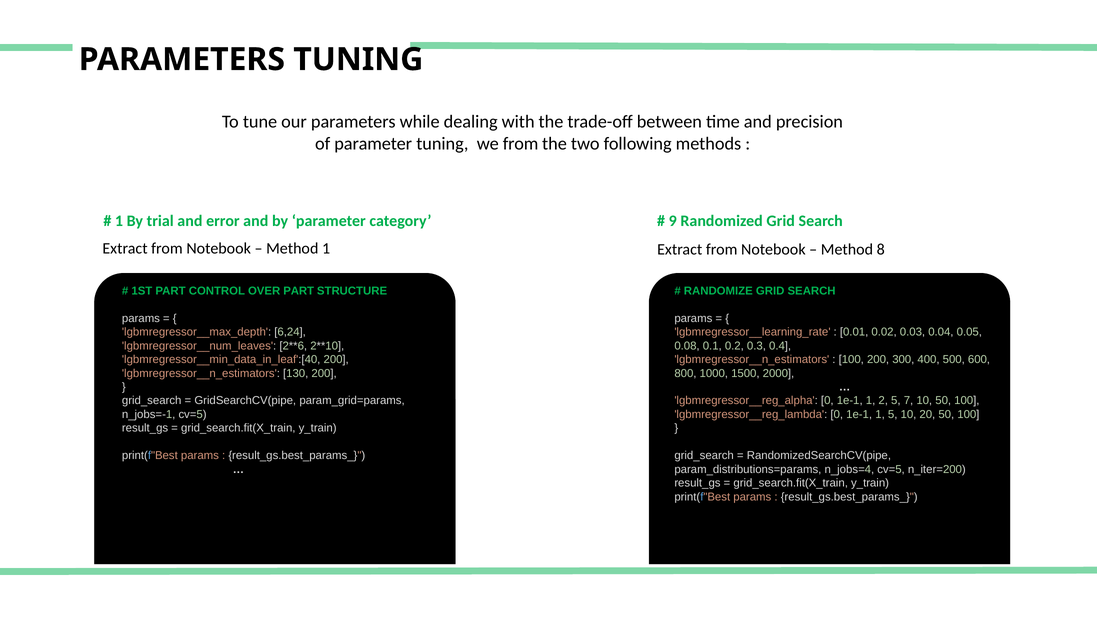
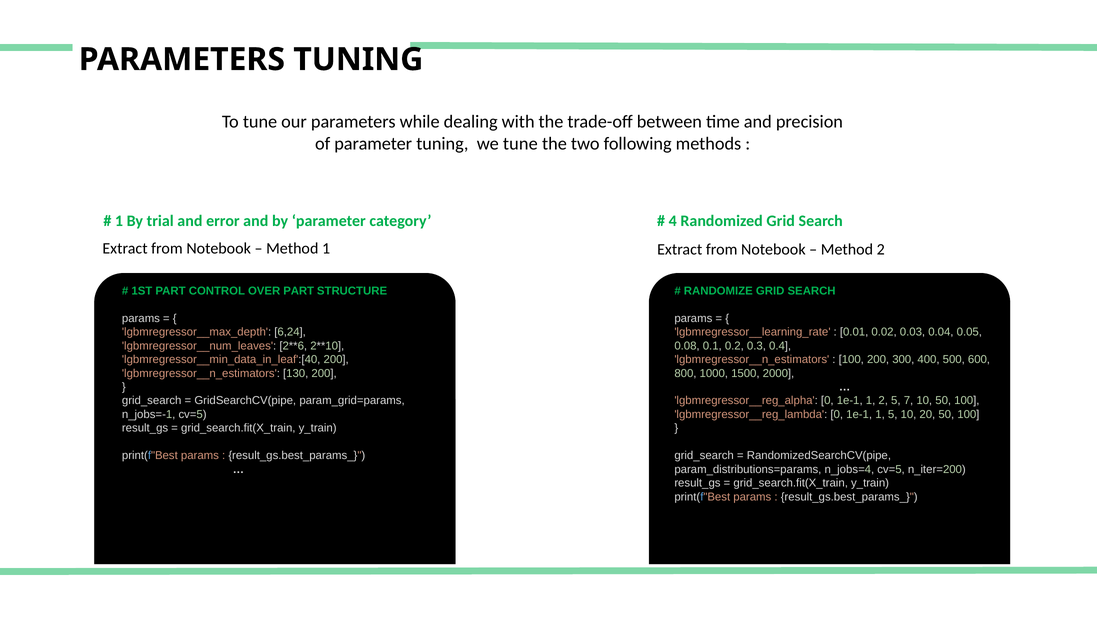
we from: from -> tune
9: 9 -> 4
Method 8: 8 -> 2
